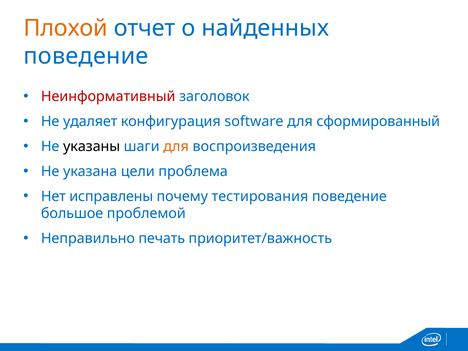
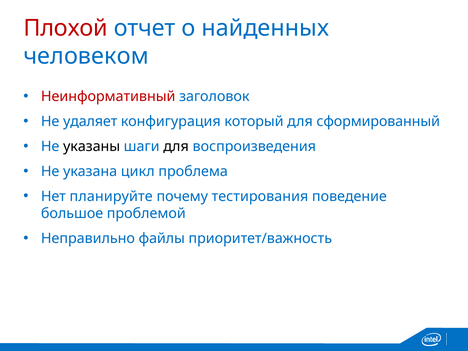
Плохой colour: orange -> red
поведение at (86, 56): поведение -> человеком
software: software -> который
для at (176, 146) colour: orange -> black
цели: цели -> цикл
исправлены: исправлены -> планируйте
печать: печать -> файлы
